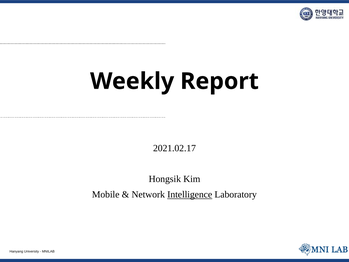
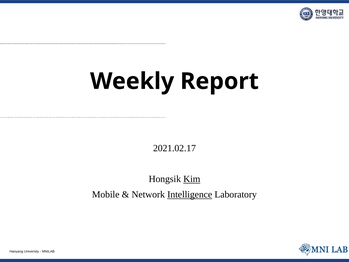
Kim underline: none -> present
